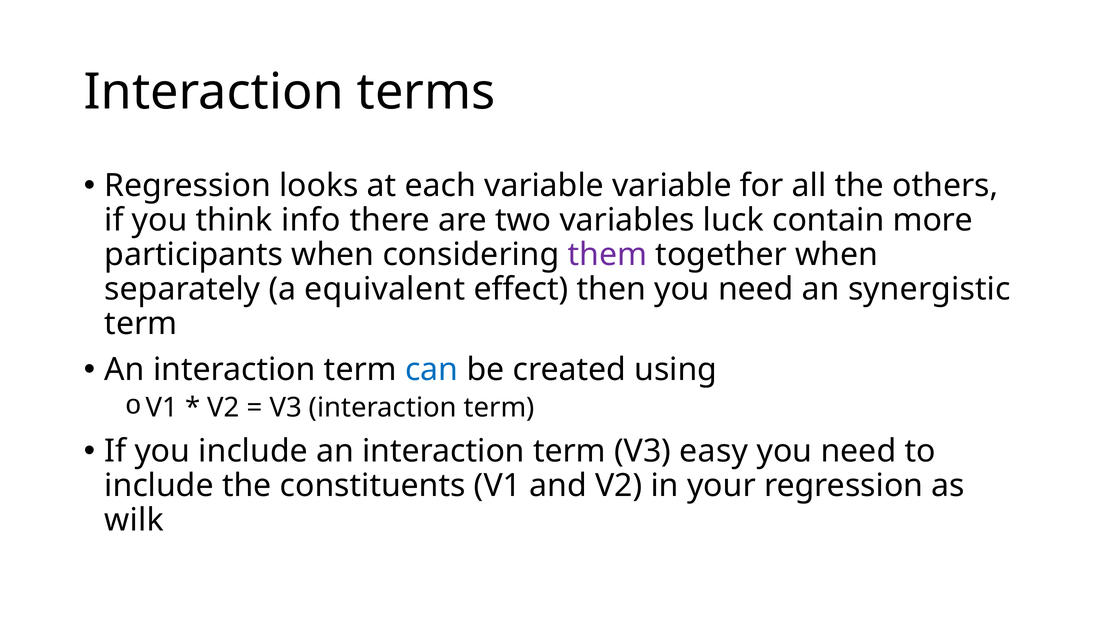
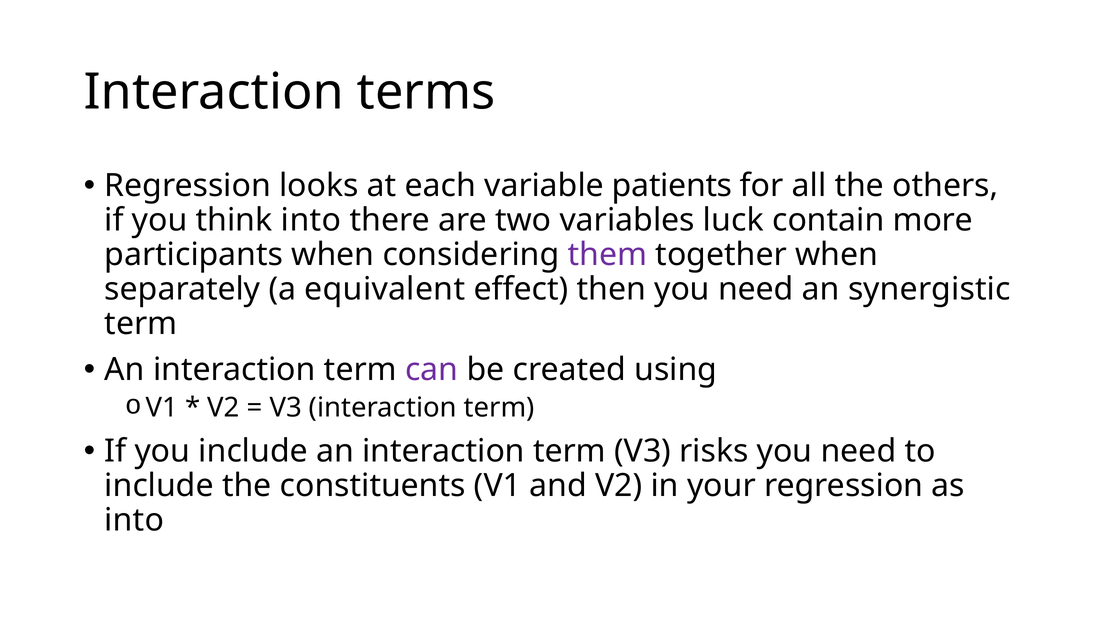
variable variable: variable -> patients
think info: info -> into
can colour: blue -> purple
easy: easy -> risks
wilk at (134, 521): wilk -> into
